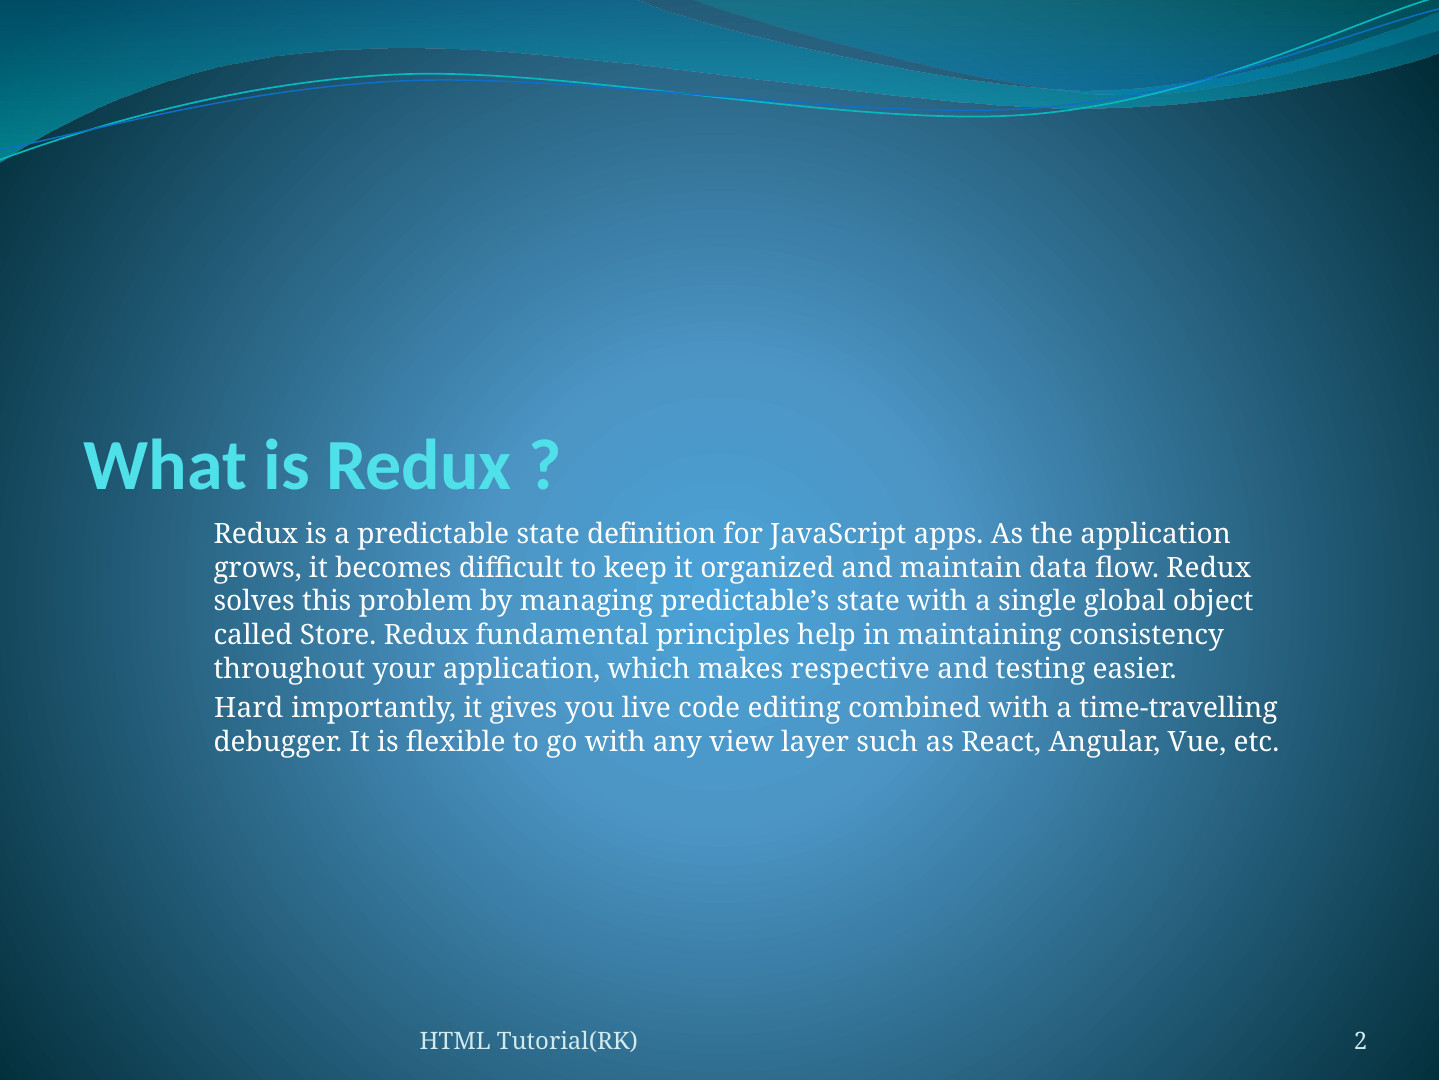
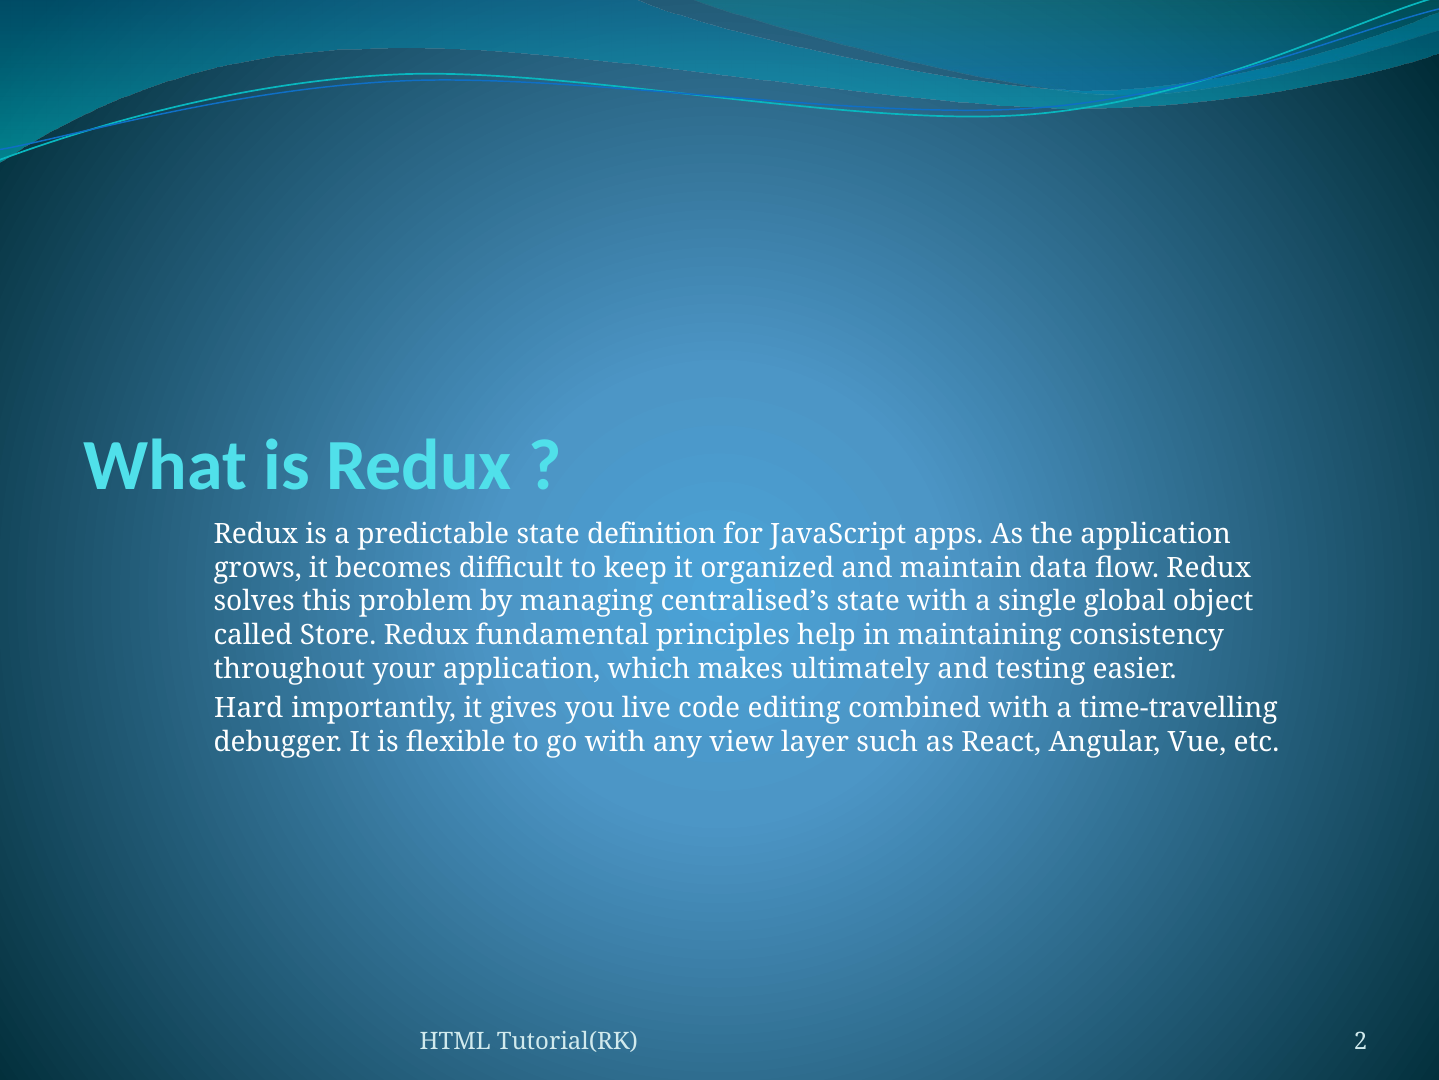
predictable’s: predictable’s -> centralised’s
respective: respective -> ultimately
